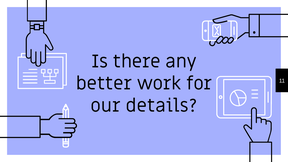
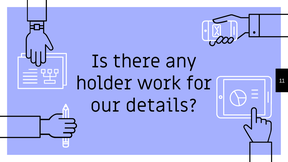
better: better -> holder
